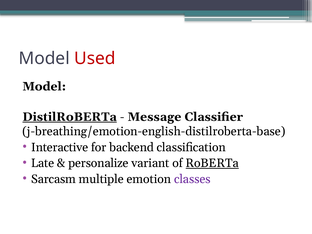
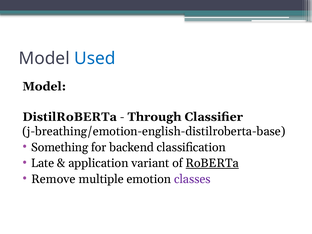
Used colour: red -> blue
DistilRoBERTa underline: present -> none
Message: Message -> Through
Interactive: Interactive -> Something
personalize: personalize -> application
Sarcasm: Sarcasm -> Remove
